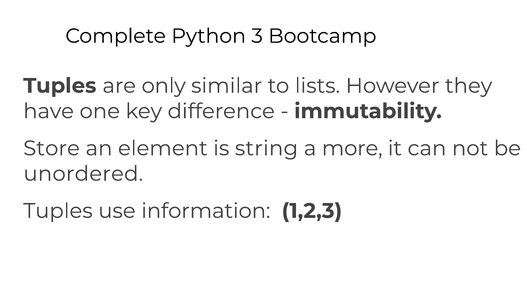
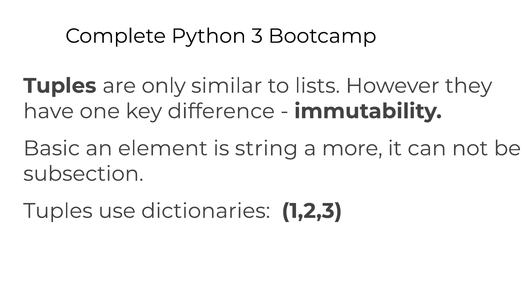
Store: Store -> Basic
unordered: unordered -> subsection
information: information -> dictionaries
